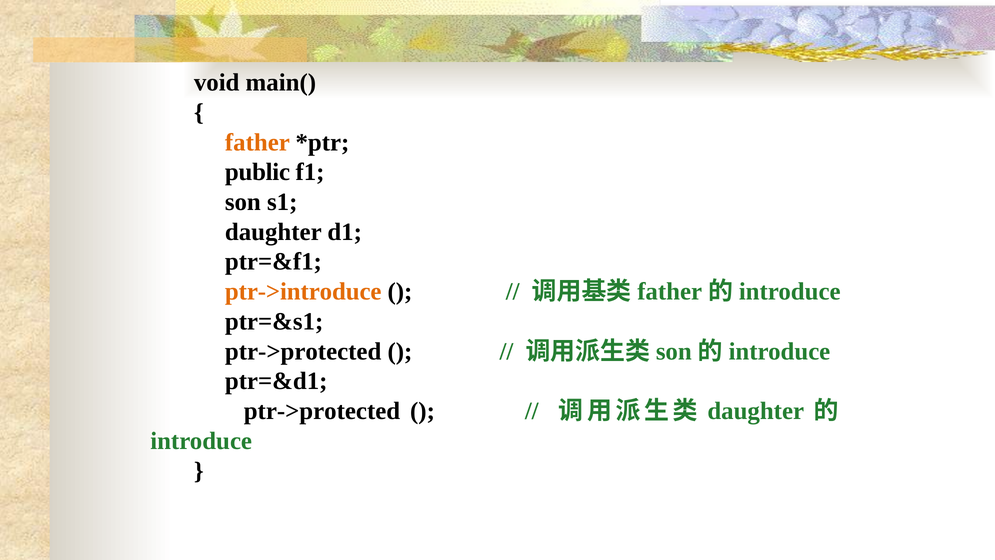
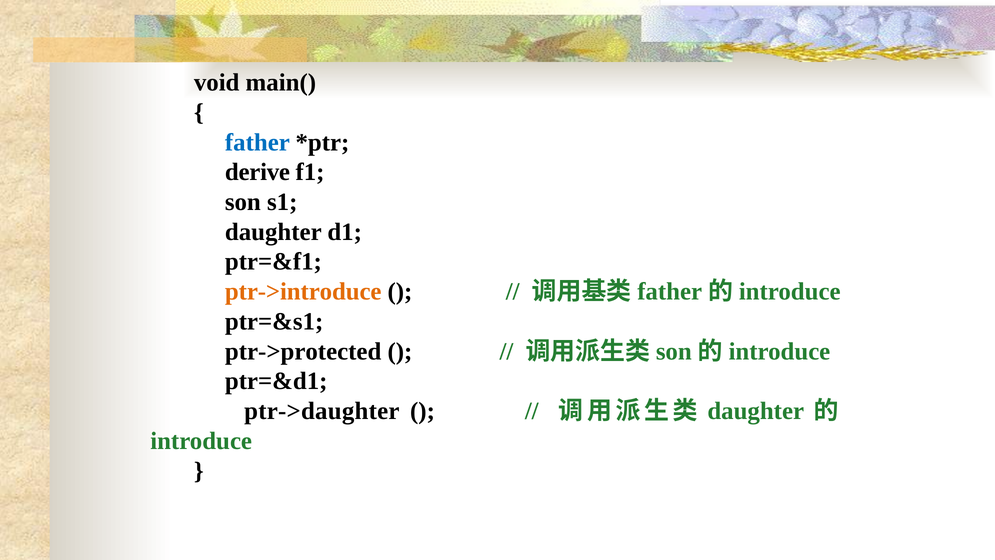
father colour: orange -> blue
public: public -> derive
ptr->protected at (322, 411): ptr->protected -> ptr->daughter
